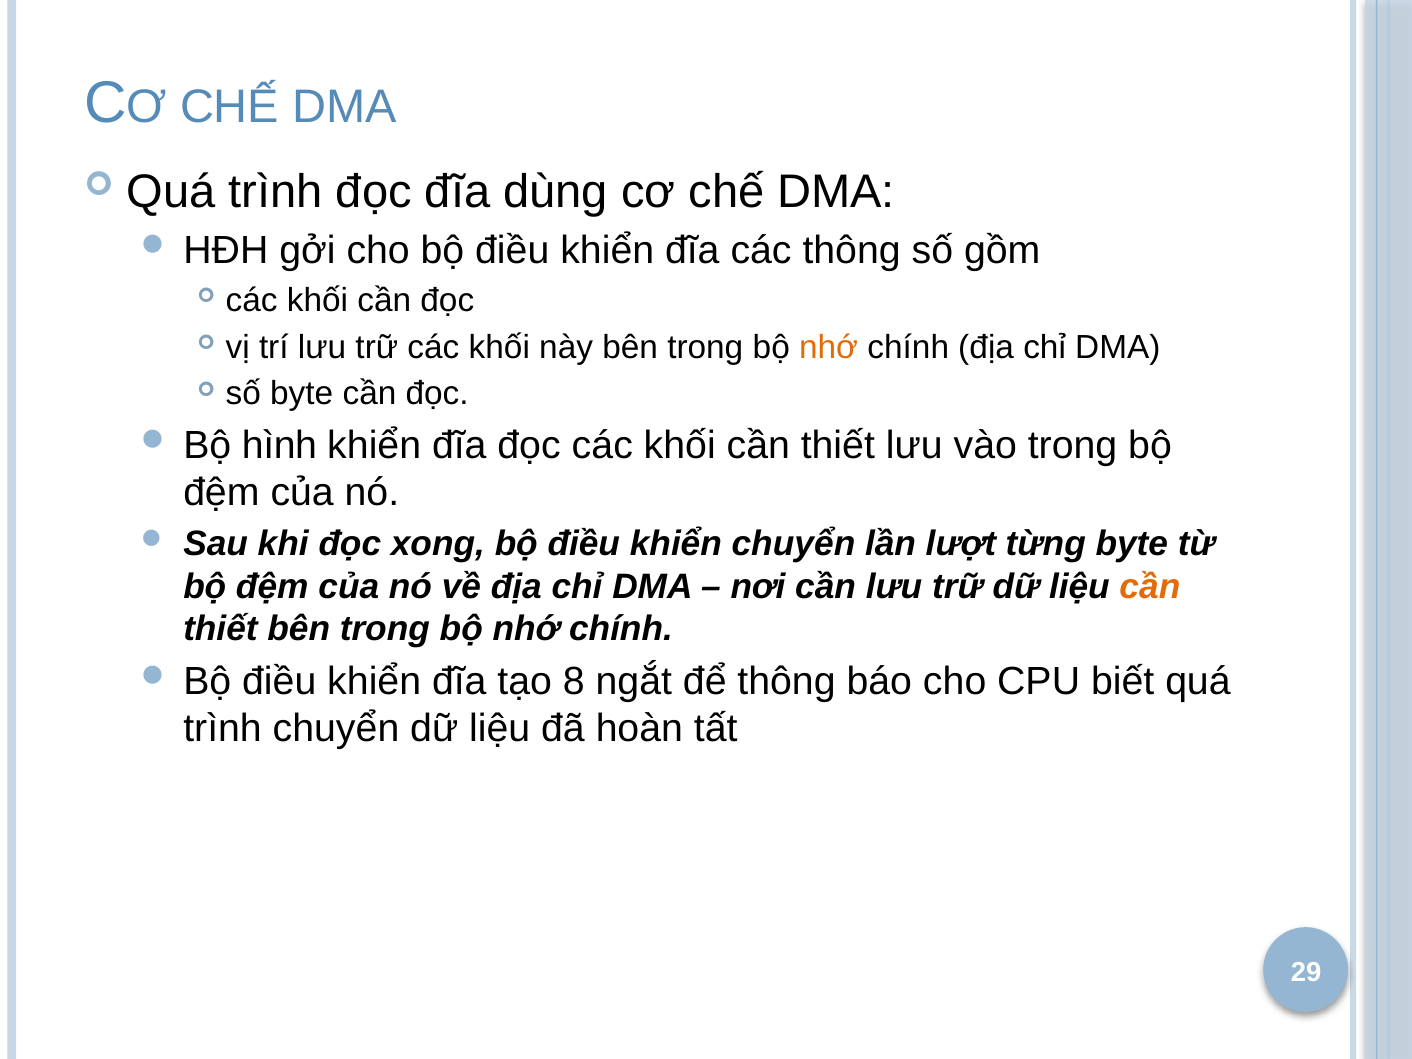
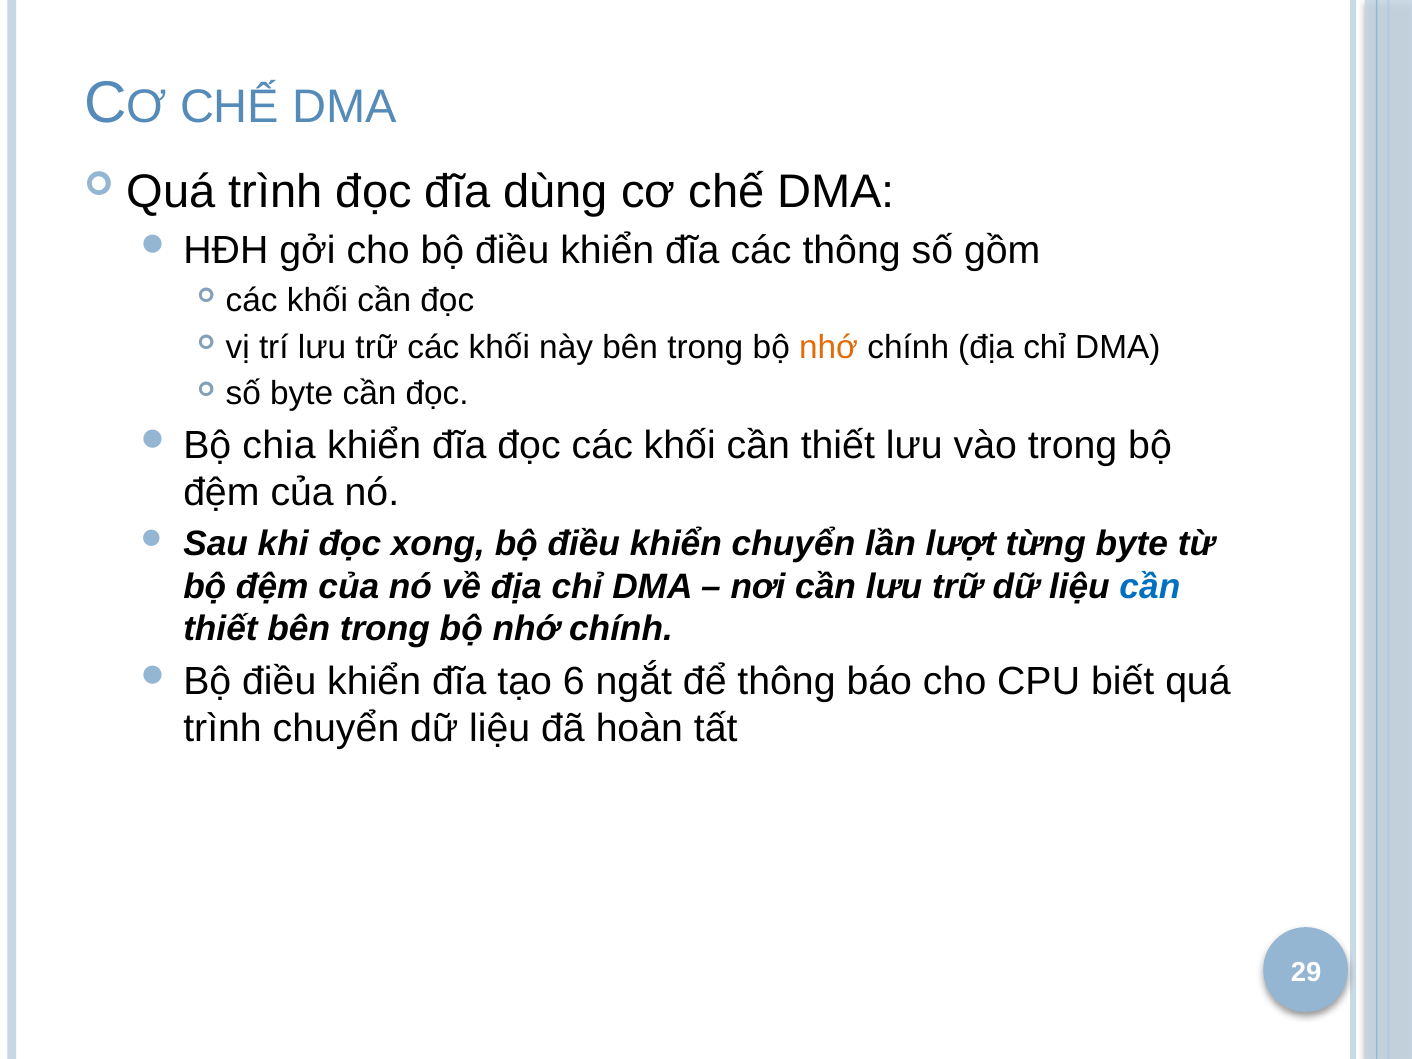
hình: hình -> chia
cần at (1150, 587) colour: orange -> blue
8: 8 -> 6
